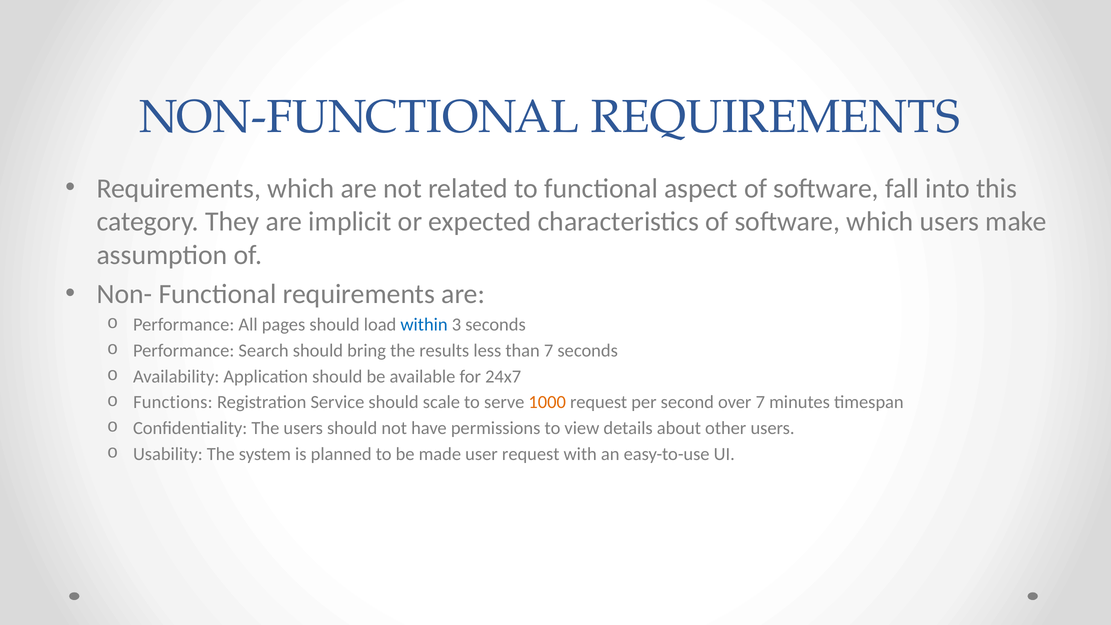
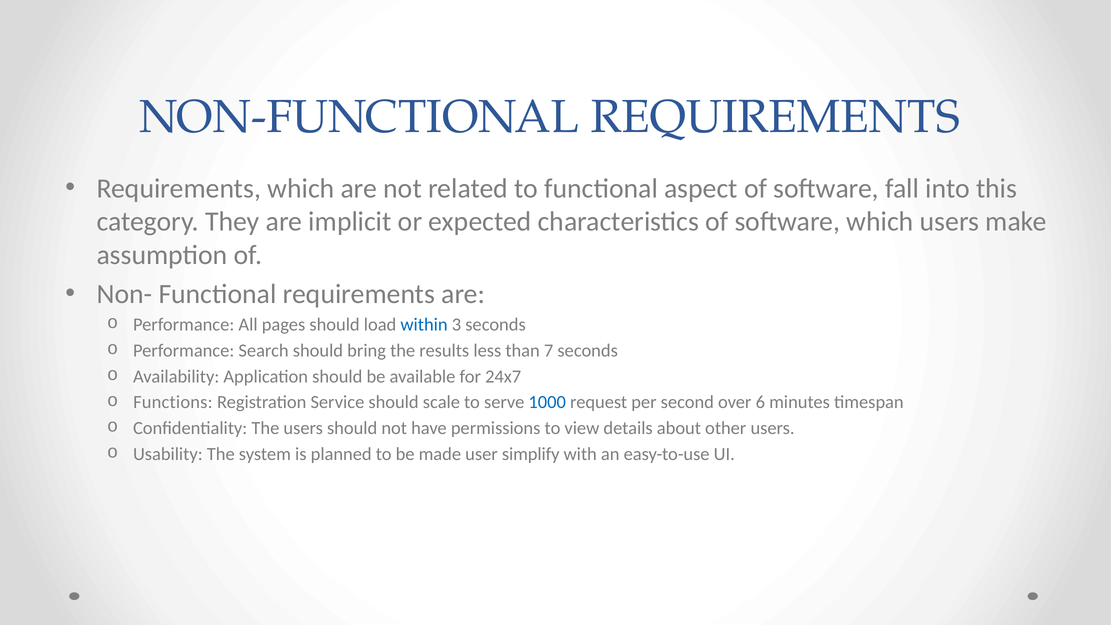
1000 colour: orange -> blue
over 7: 7 -> 6
user request: request -> simplify
